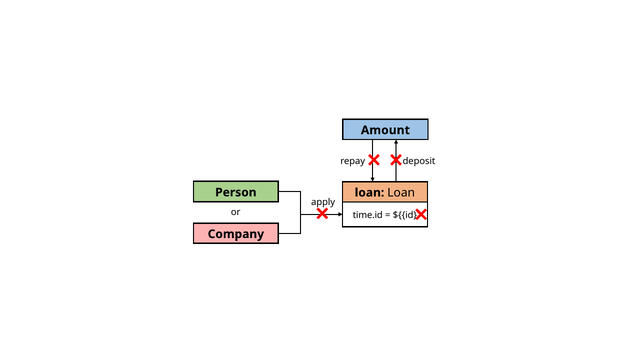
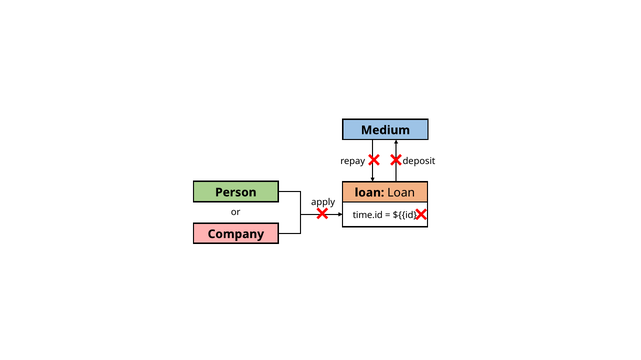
Amount: Amount -> Medium
